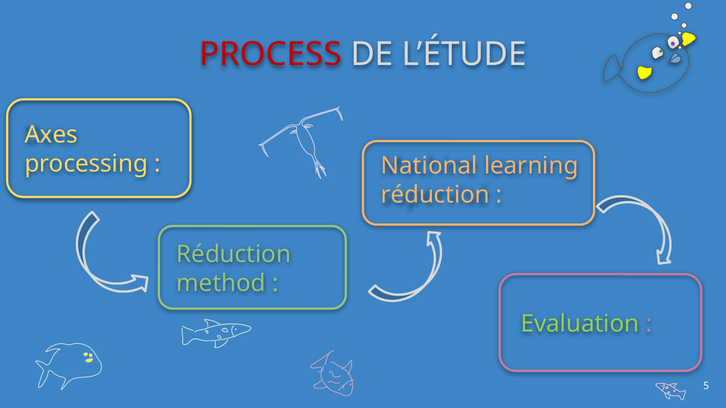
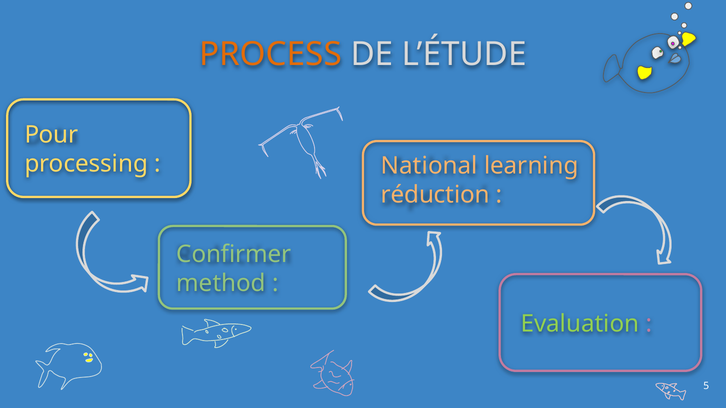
PROCESS colour: red -> orange
Axes: Axes -> Pour
Réduction at (234, 254): Réduction -> Confirmer
